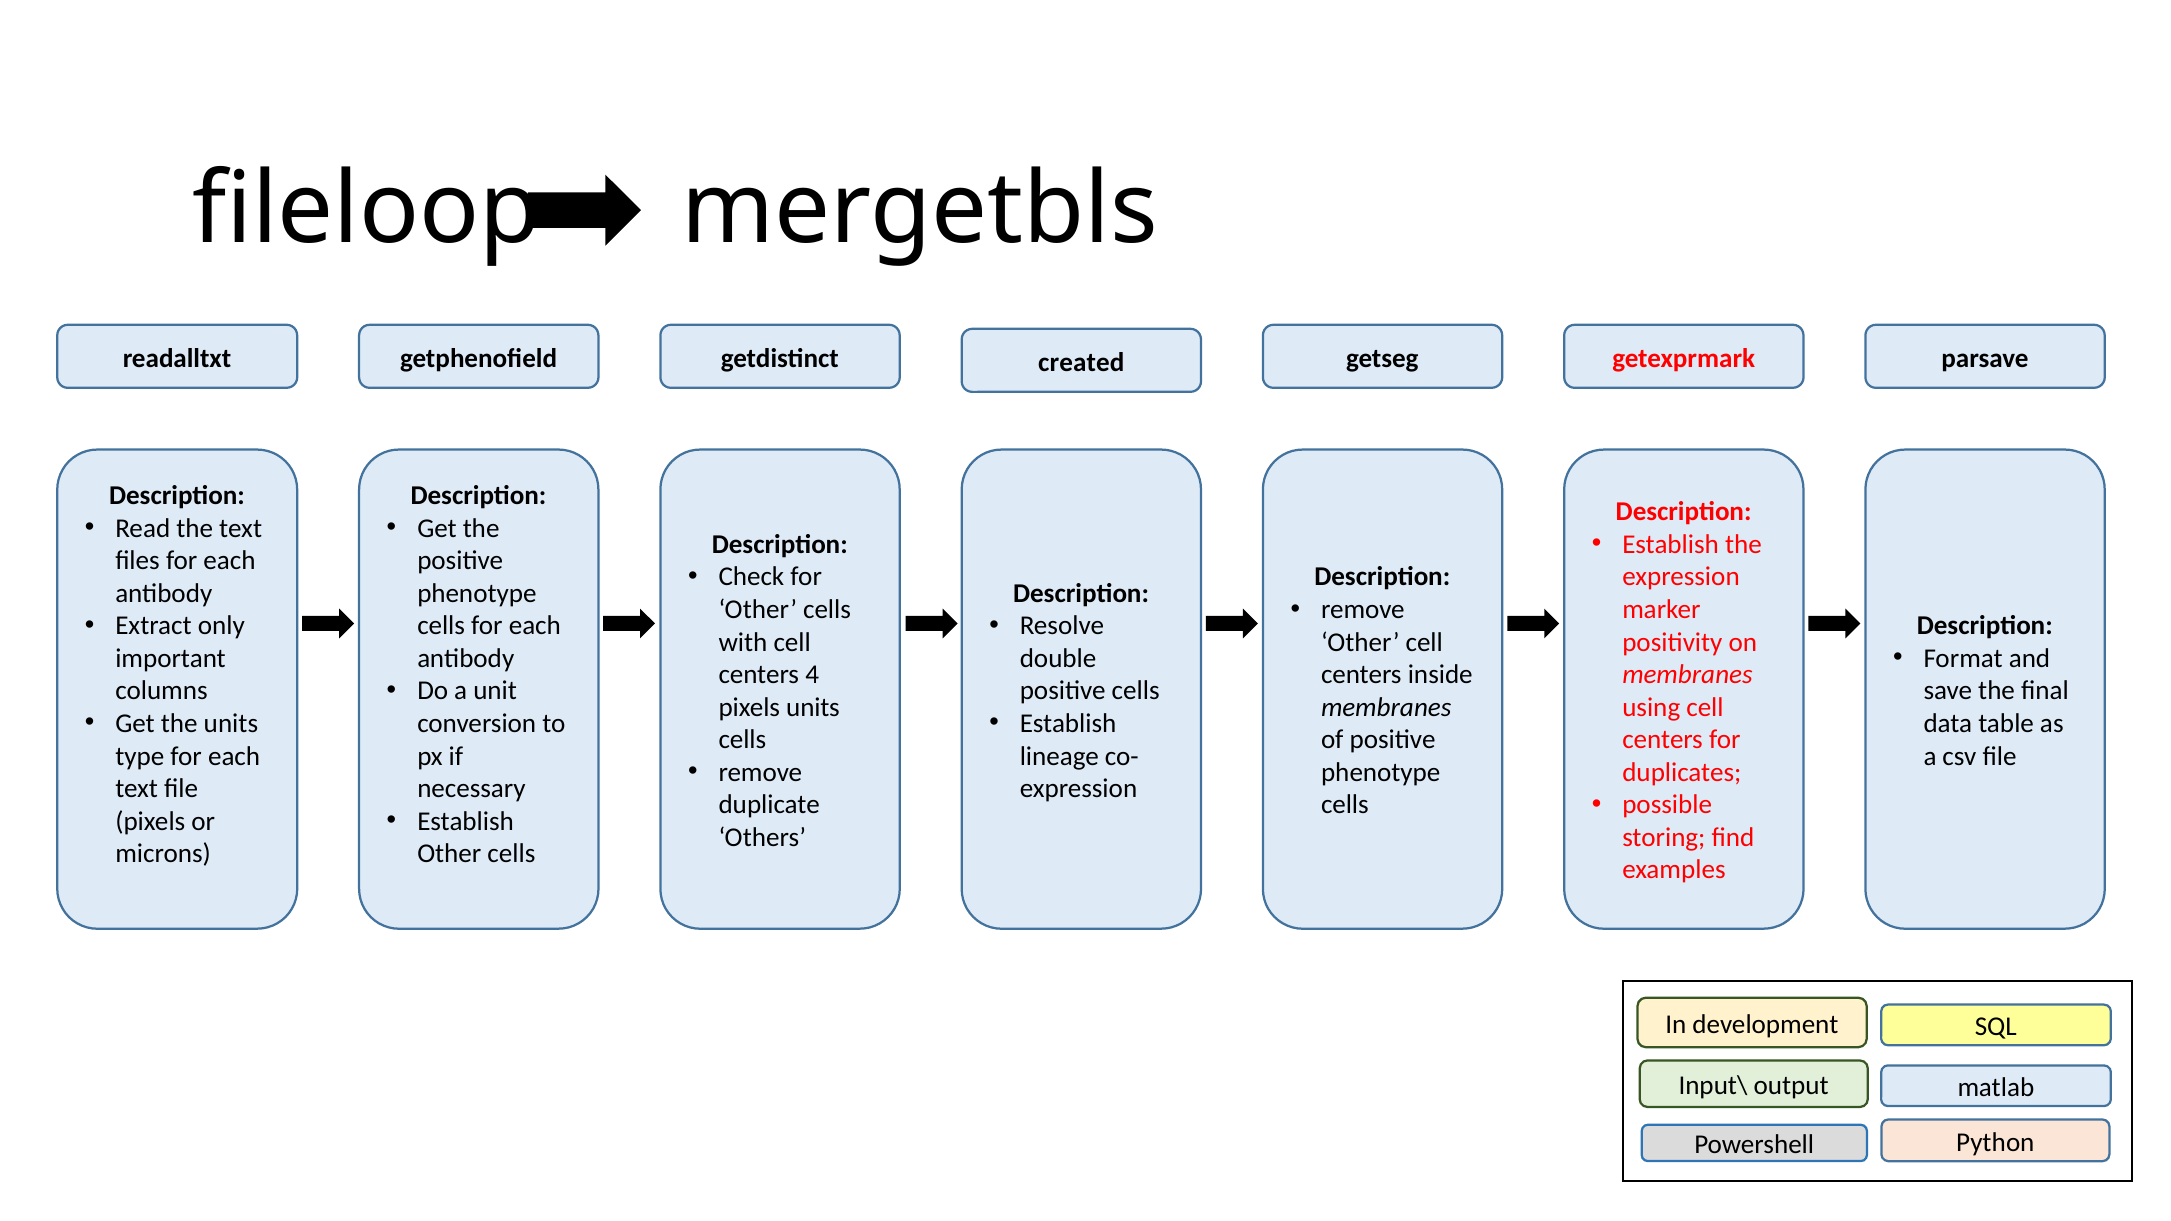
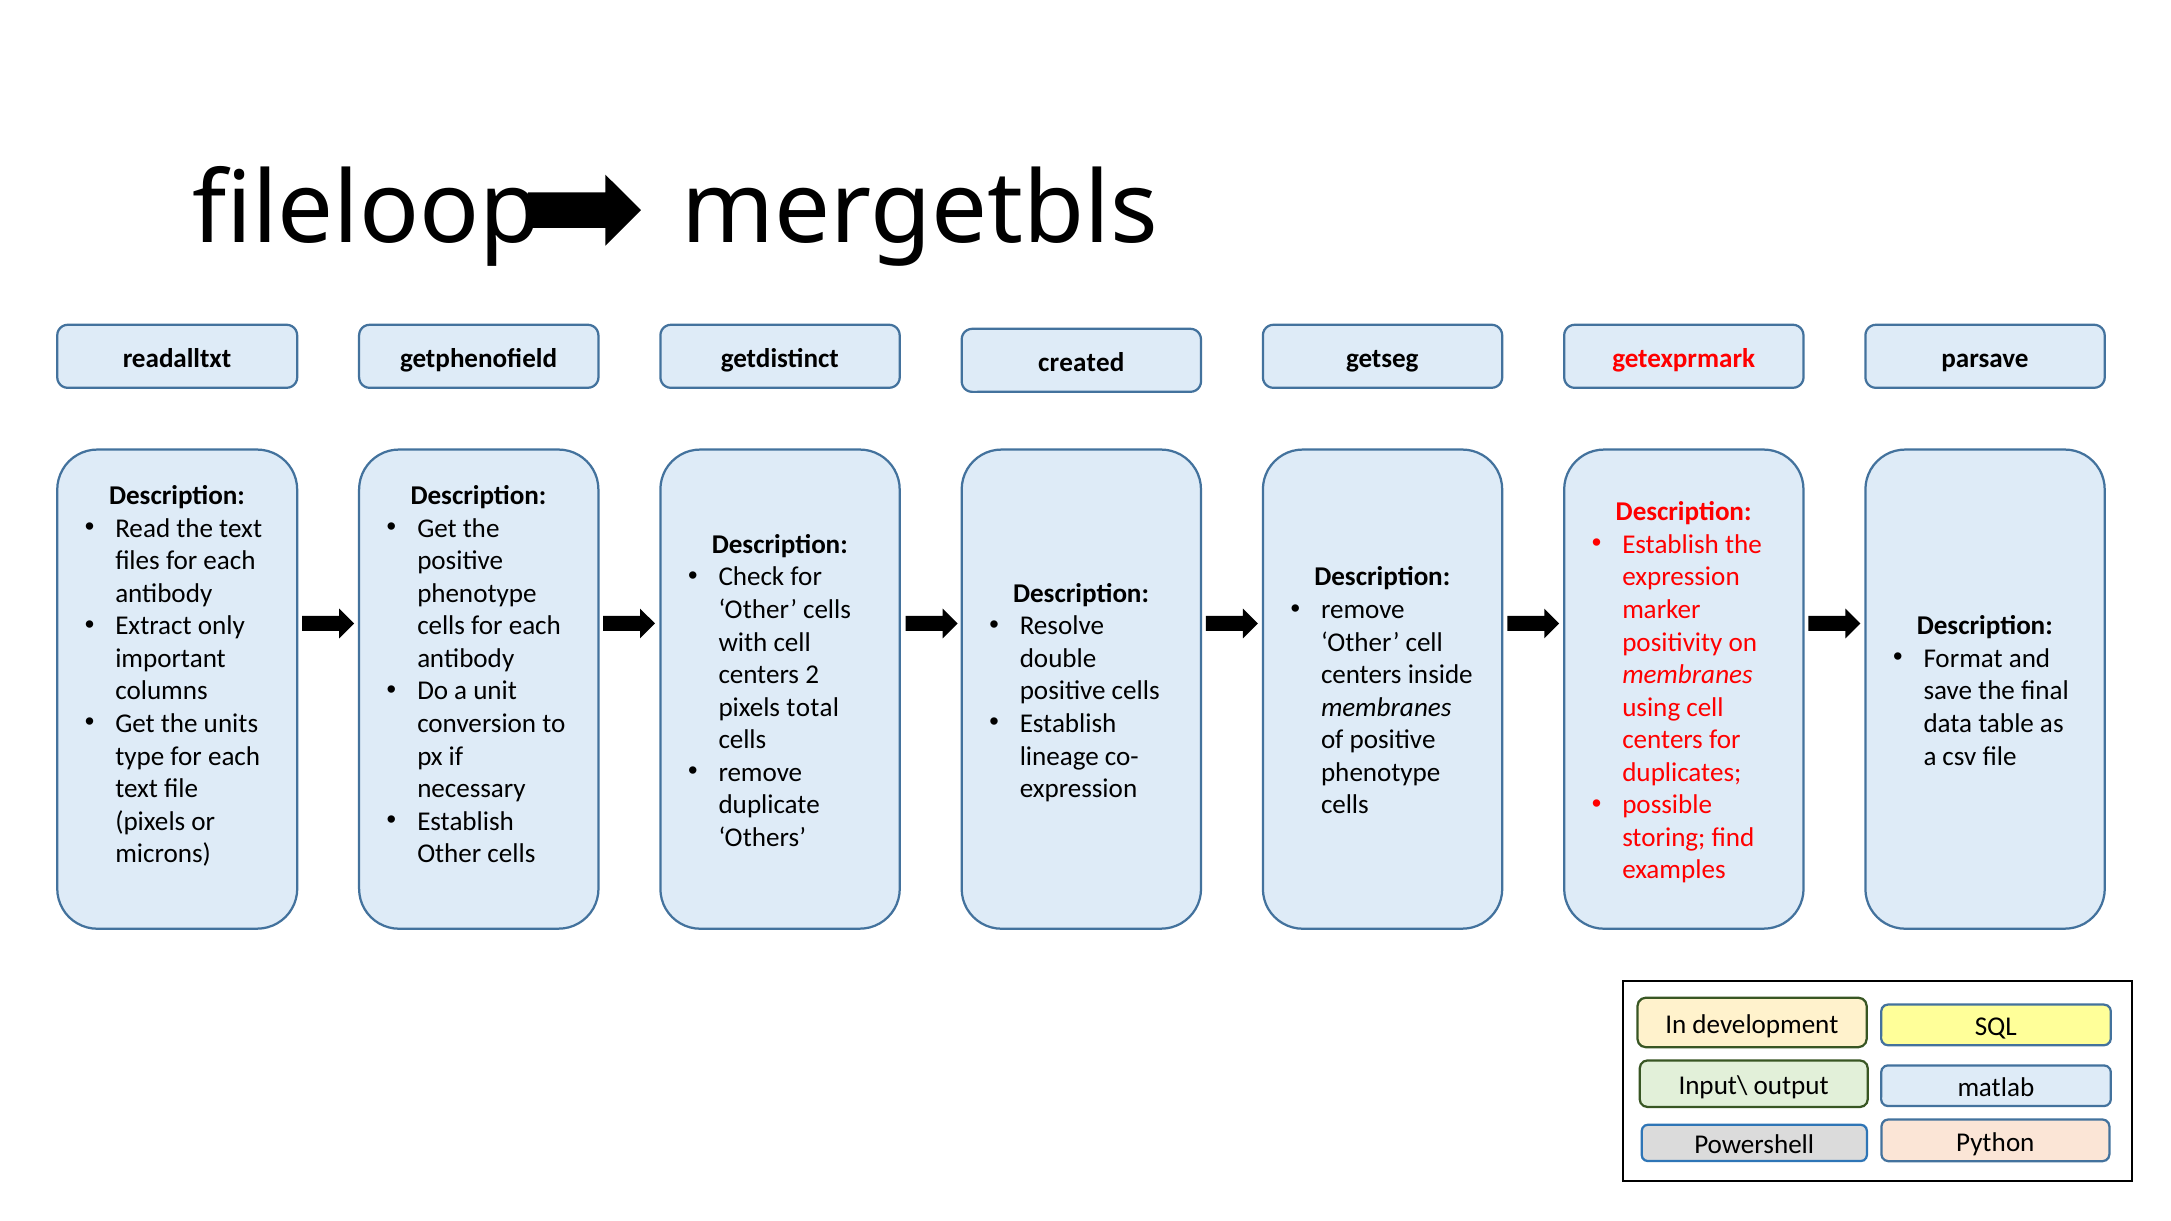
4: 4 -> 2
pixels units: units -> total
